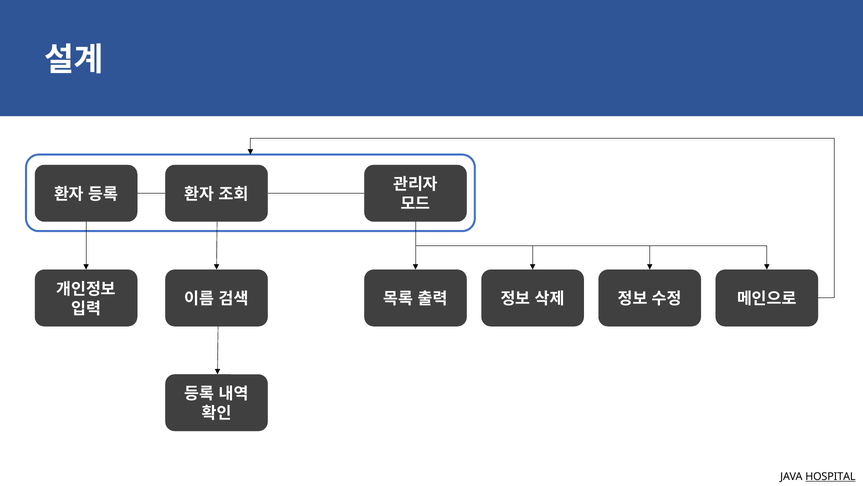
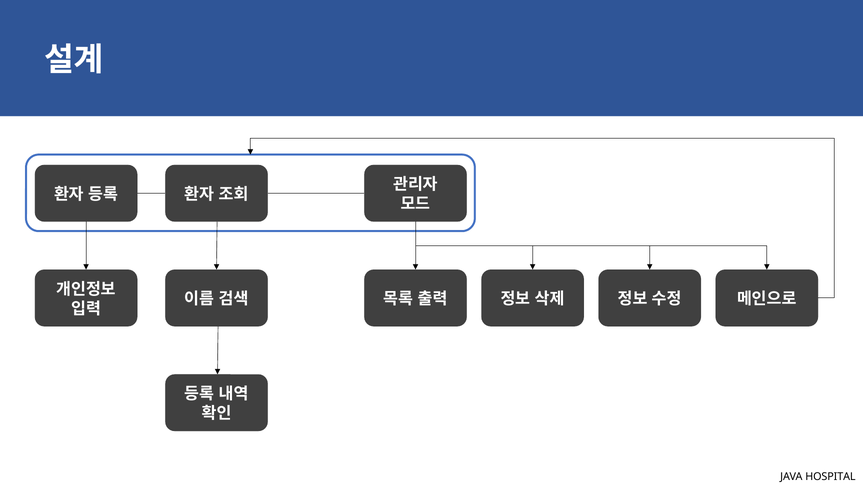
HOSPITAL underline: present -> none
